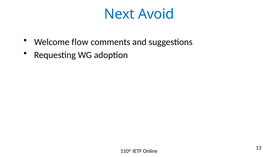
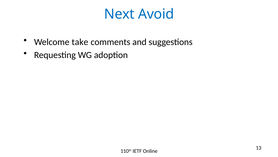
flow: flow -> take
